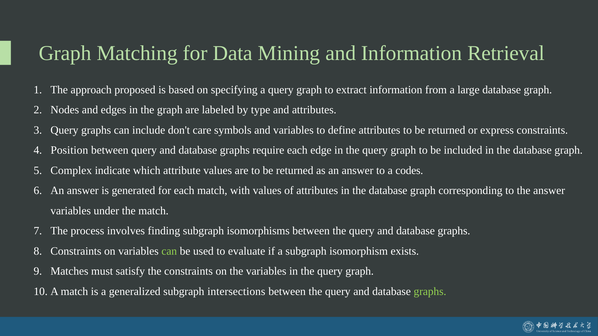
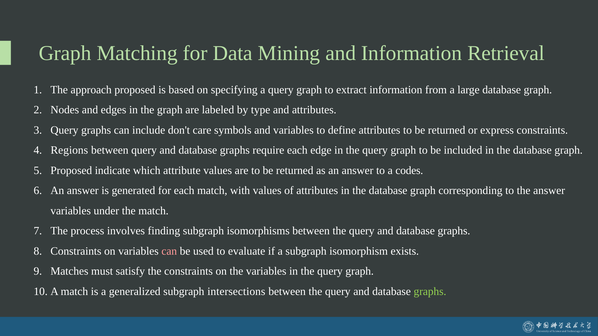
Position: Position -> Regions
Complex at (71, 171): Complex -> Proposed
can at (169, 251) colour: light green -> pink
